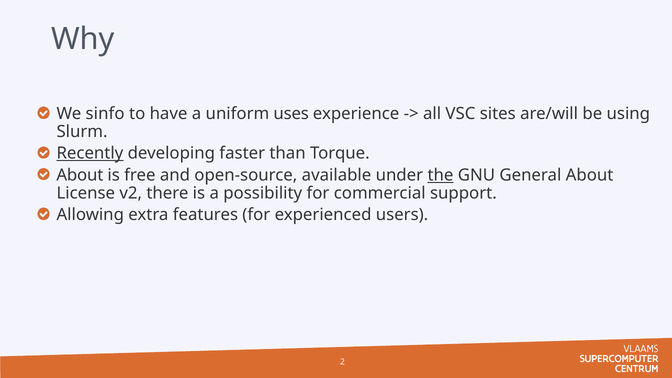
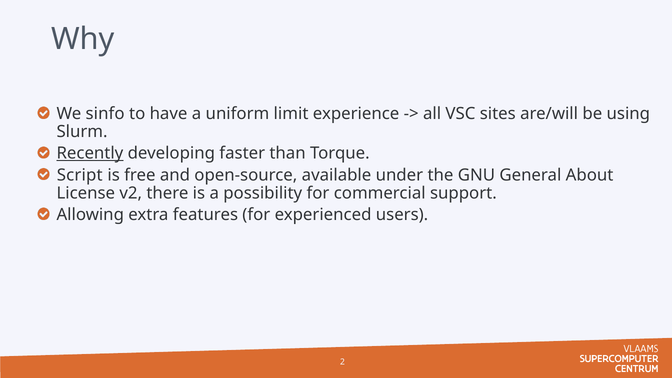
uses: uses -> limit
About at (80, 175): About -> Script
the underline: present -> none
